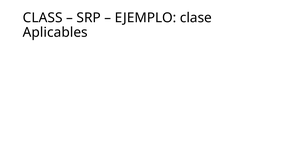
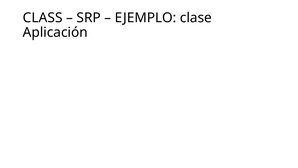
Aplicables: Aplicables -> Aplicación
